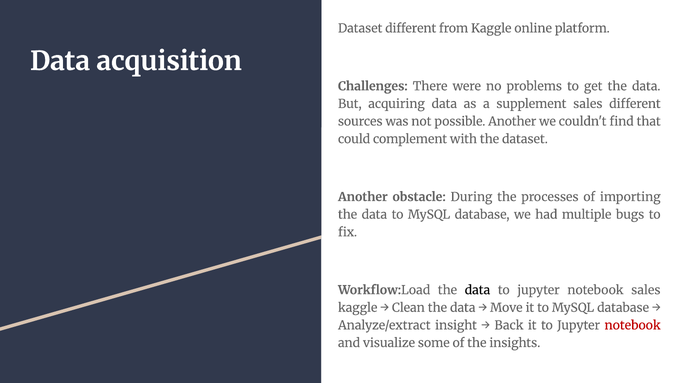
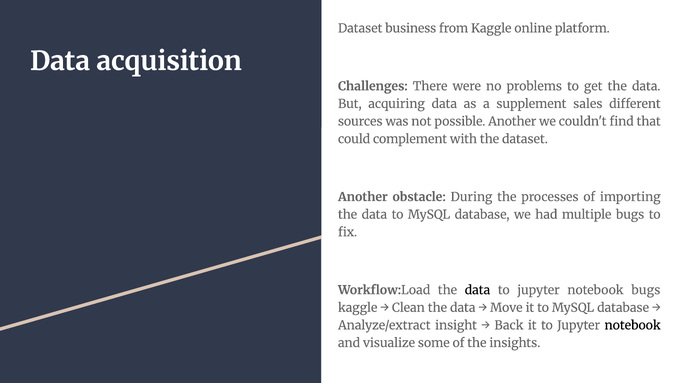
Dataset different: different -> business
notebook sales: sales -> bugs
notebook at (633, 325) colour: red -> black
